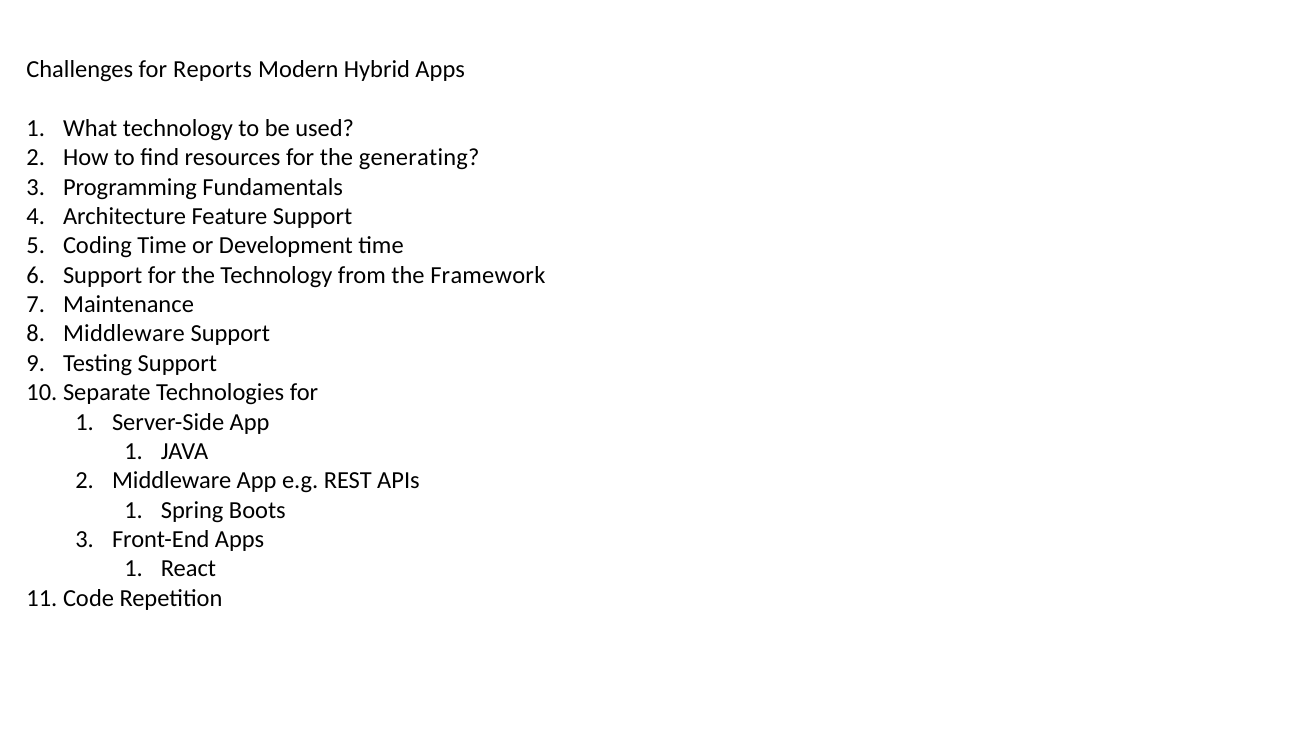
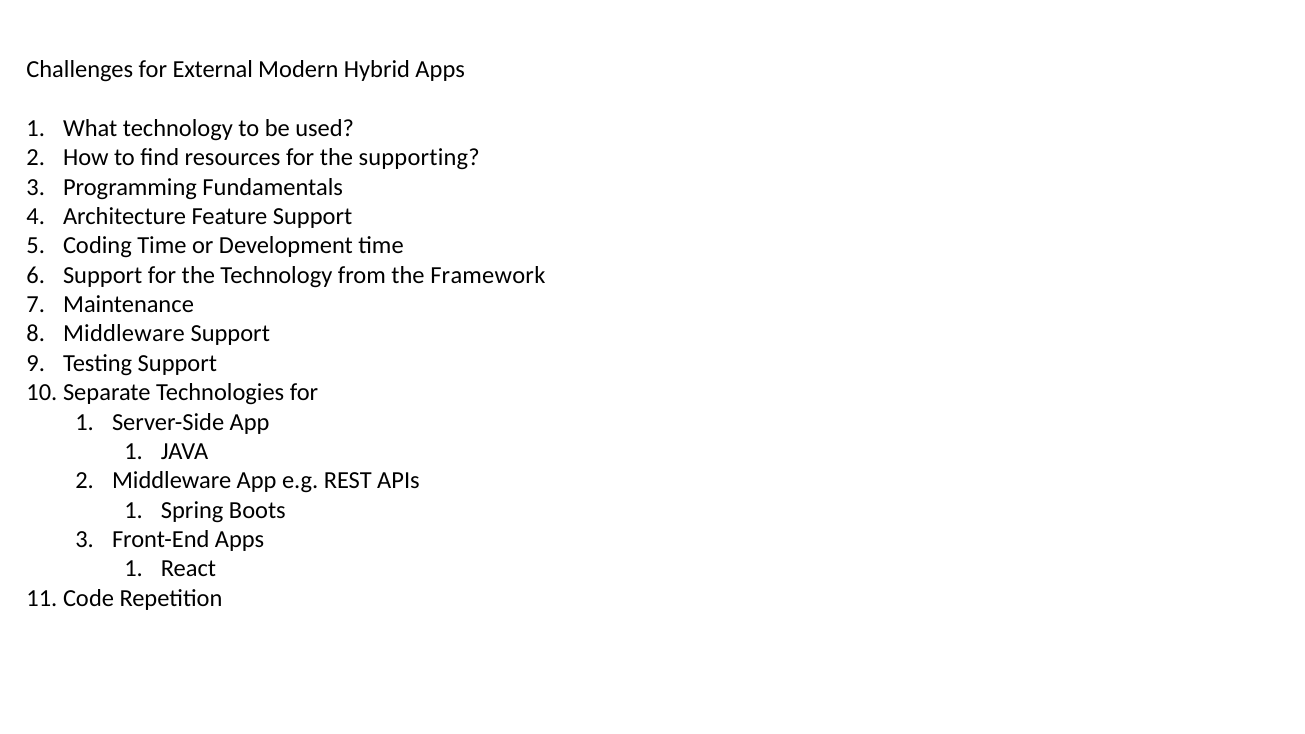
Reports: Reports -> External
generating: generating -> supporting
